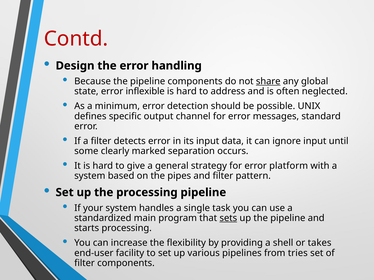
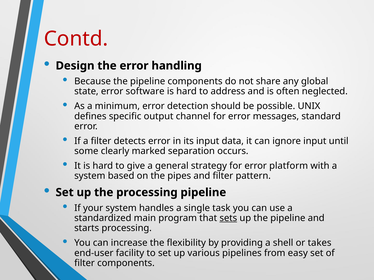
share underline: present -> none
inflexible: inflexible -> software
tries: tries -> easy
